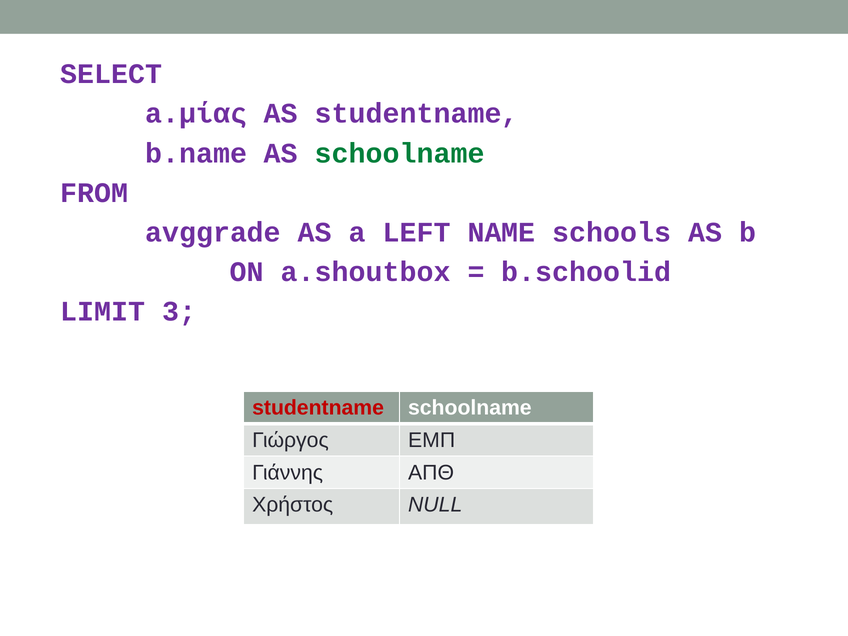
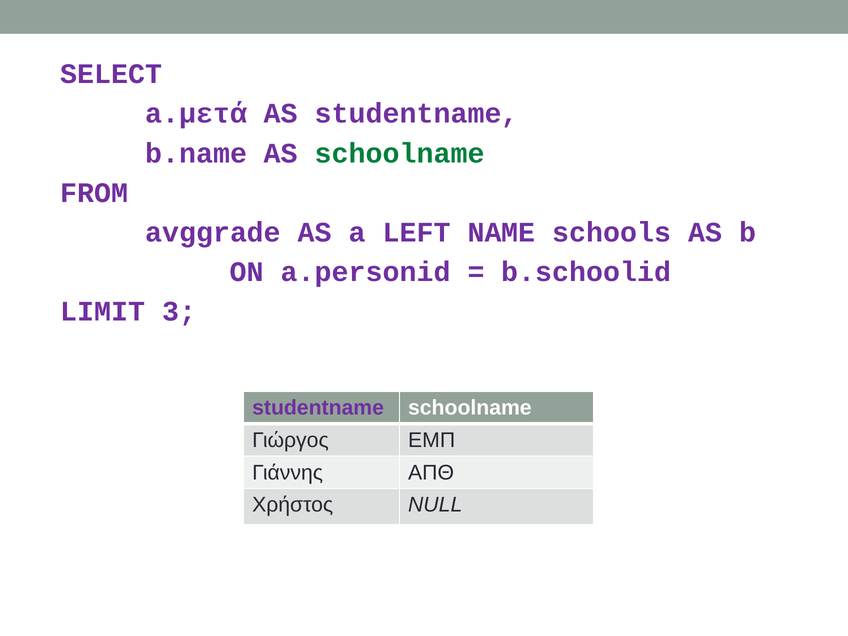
a.μίας: a.μίας -> a.μετά
a.shoutbox: a.shoutbox -> a.personid
studentname at (318, 408) colour: red -> purple
